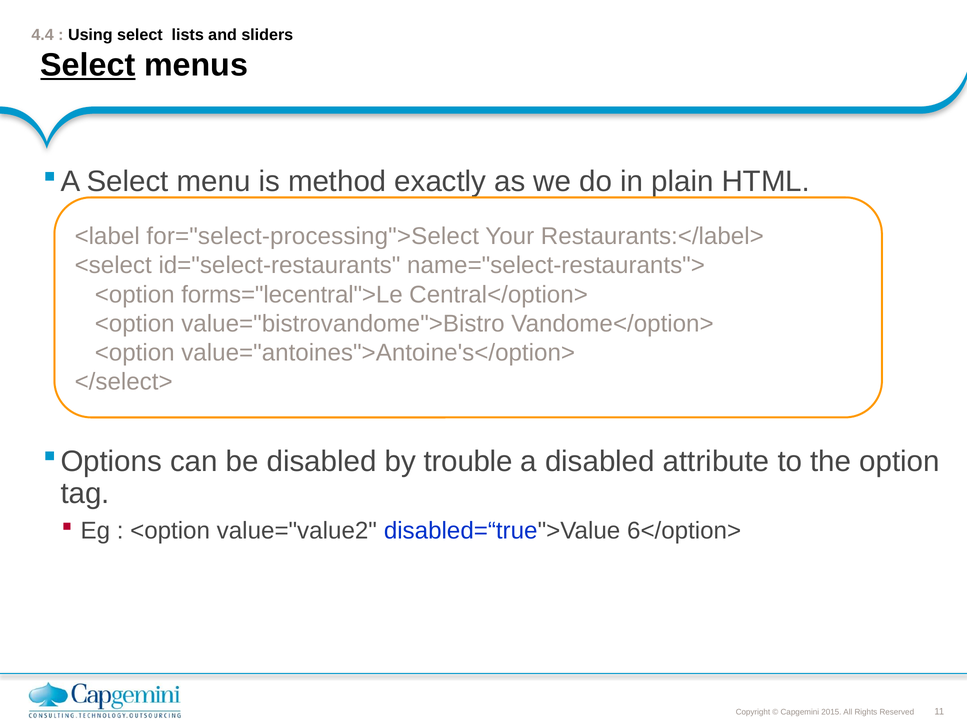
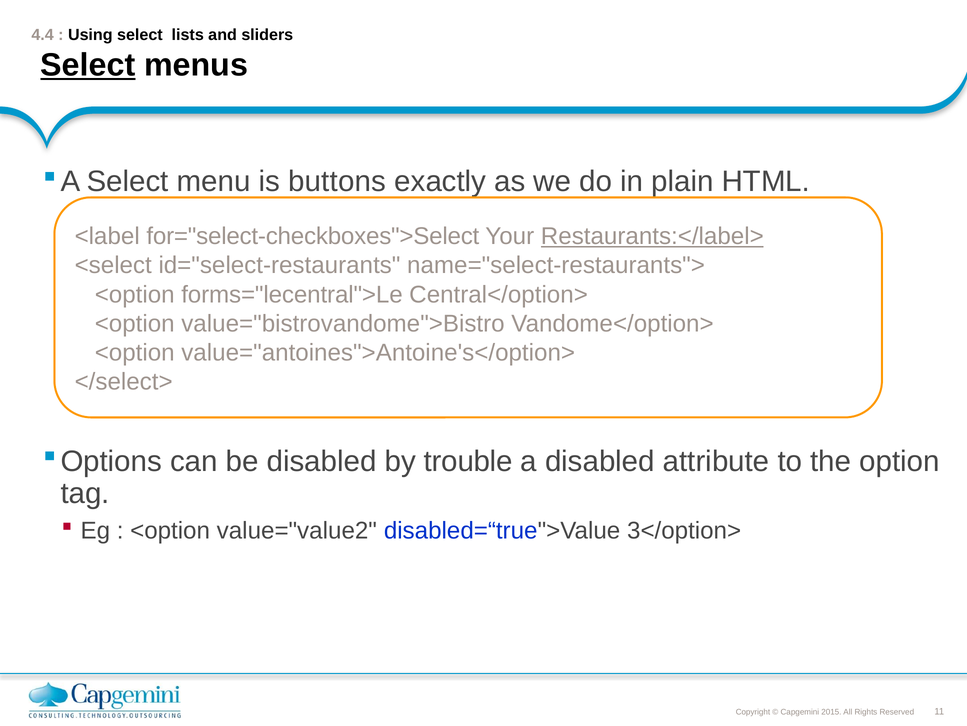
method: method -> buttons
for="select-processing">Select: for="select-processing">Select -> for="select-checkboxes">Select
Restaurants:</label> underline: none -> present
6</option>: 6</option> -> 3</option>
